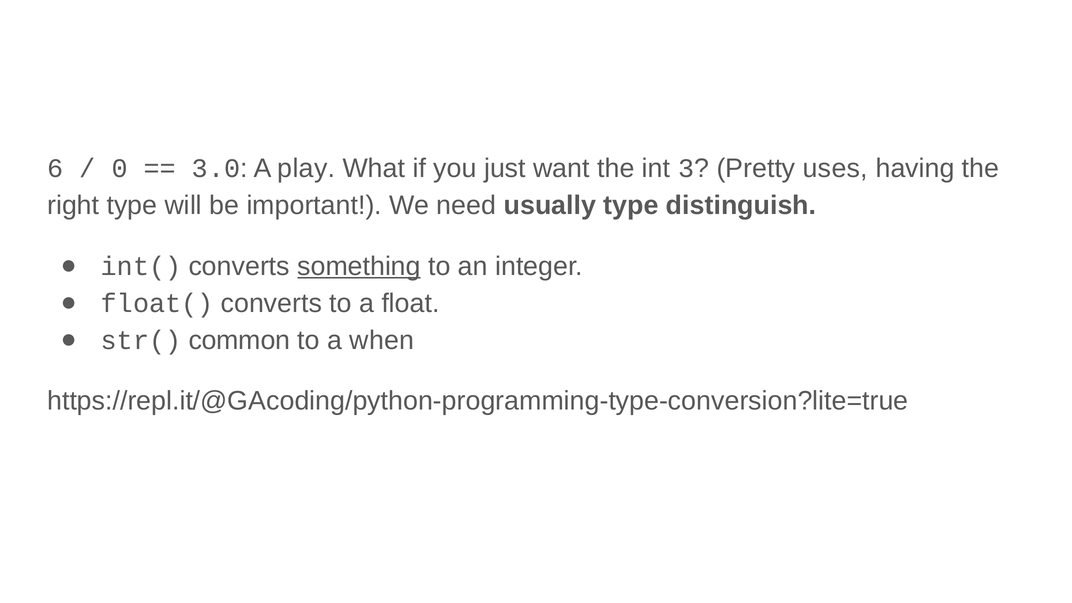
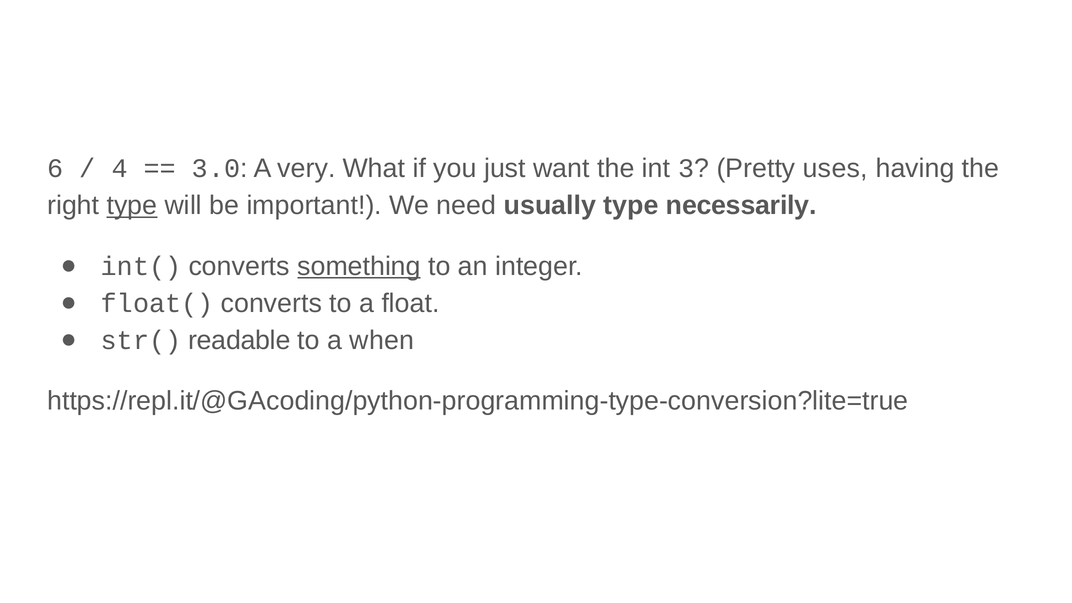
0: 0 -> 4
play: play -> very
type at (132, 206) underline: none -> present
distinguish: distinguish -> necessarily
common: common -> readable
